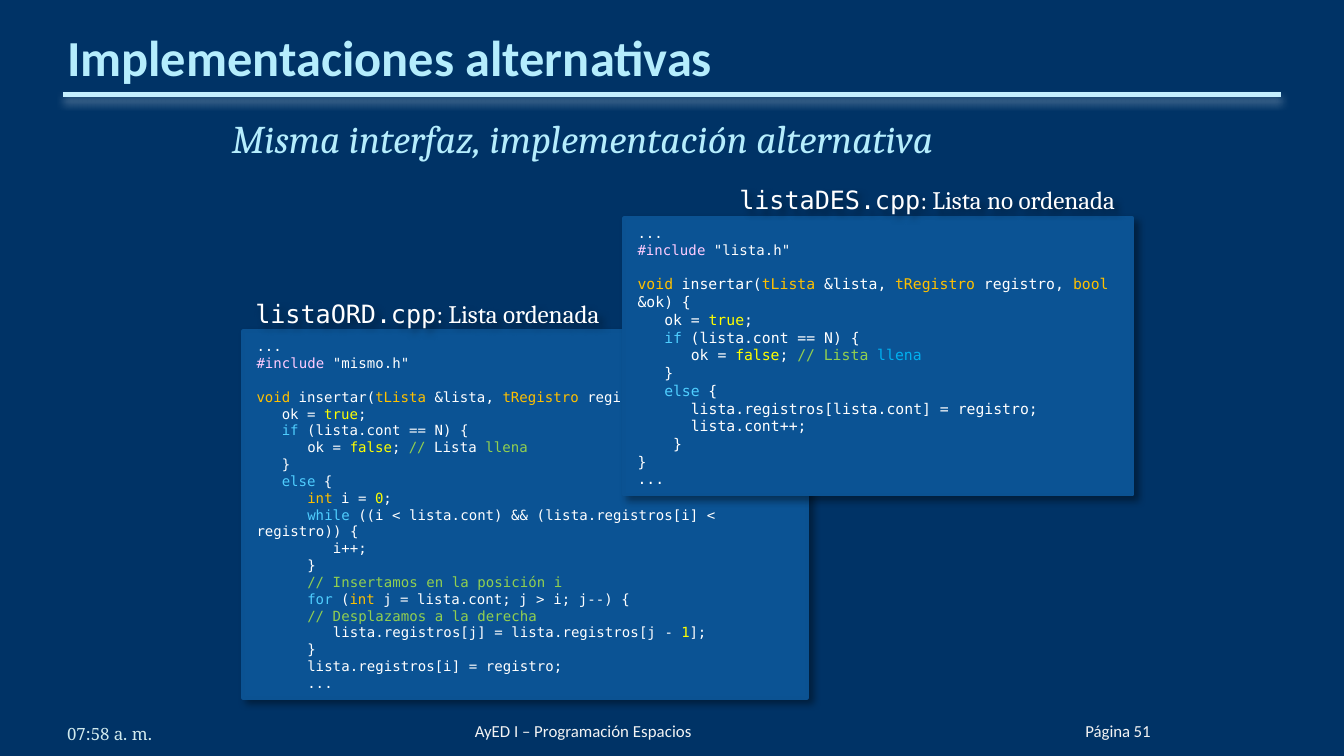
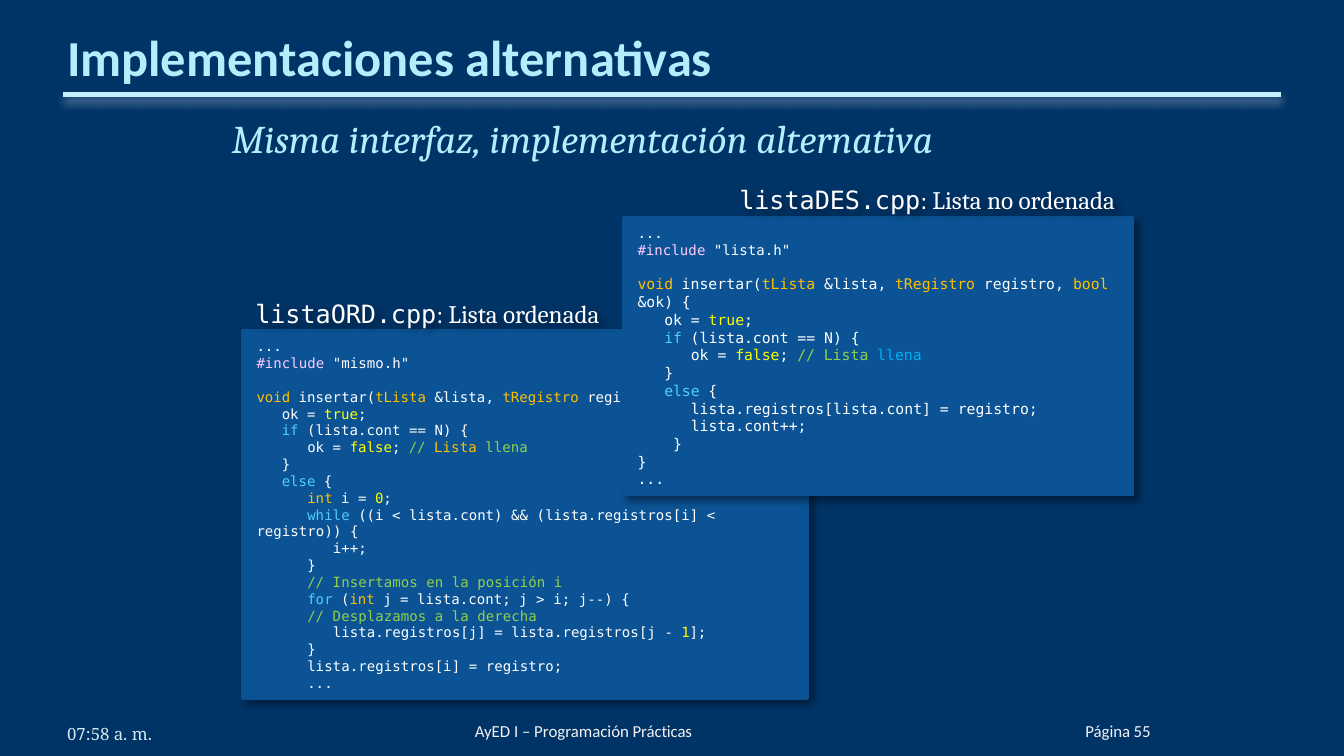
Lista at (455, 448) colour: white -> yellow
Espacios: Espacios -> Prácticas
51: 51 -> 55
